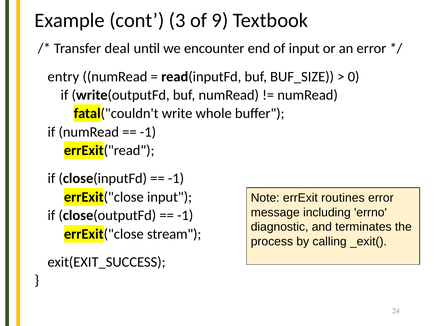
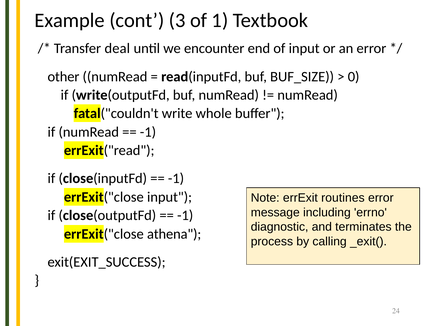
9: 9 -> 1
entry: entry -> other
stream: stream -> athena
